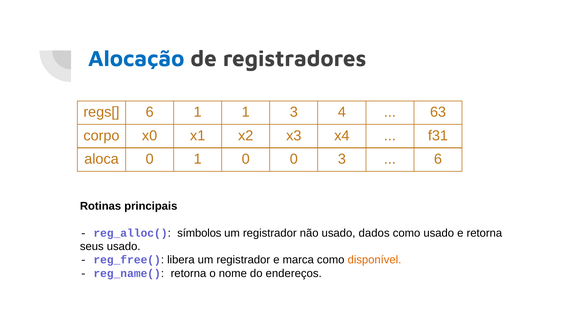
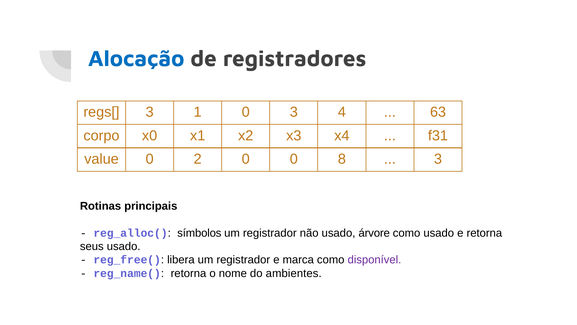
regs[ 6: 6 -> 3
1 1: 1 -> 0
aloca: aloca -> value
0 1: 1 -> 2
0 3: 3 -> 8
6 at (438, 159): 6 -> 3
dados: dados -> árvore
disponível colour: orange -> purple
endereços: endereços -> ambientes
